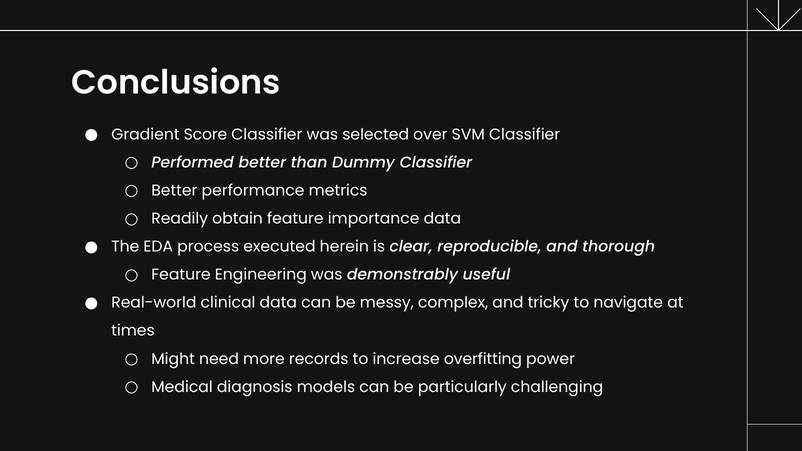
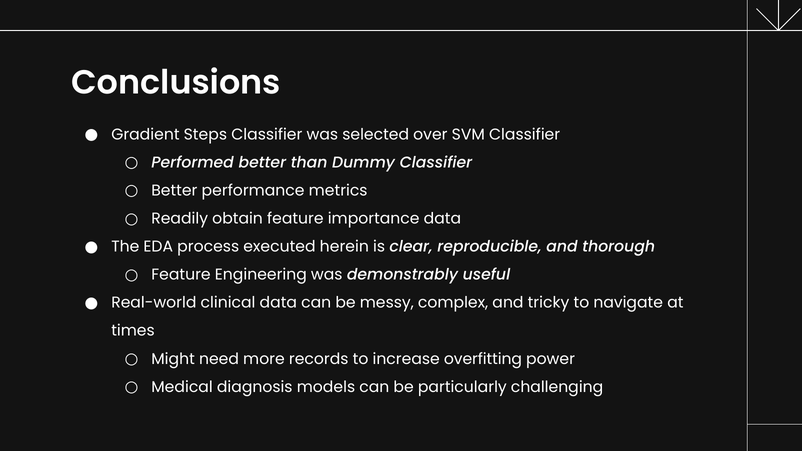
Score: Score -> Steps
